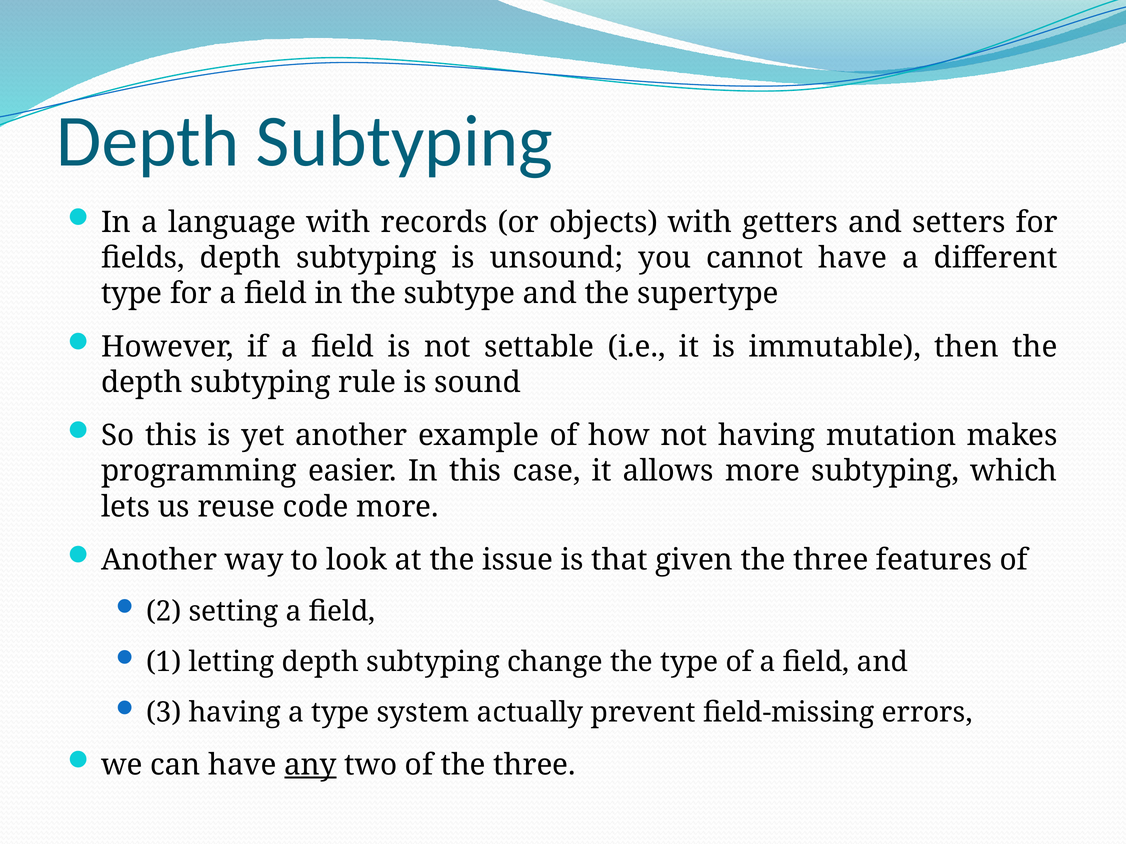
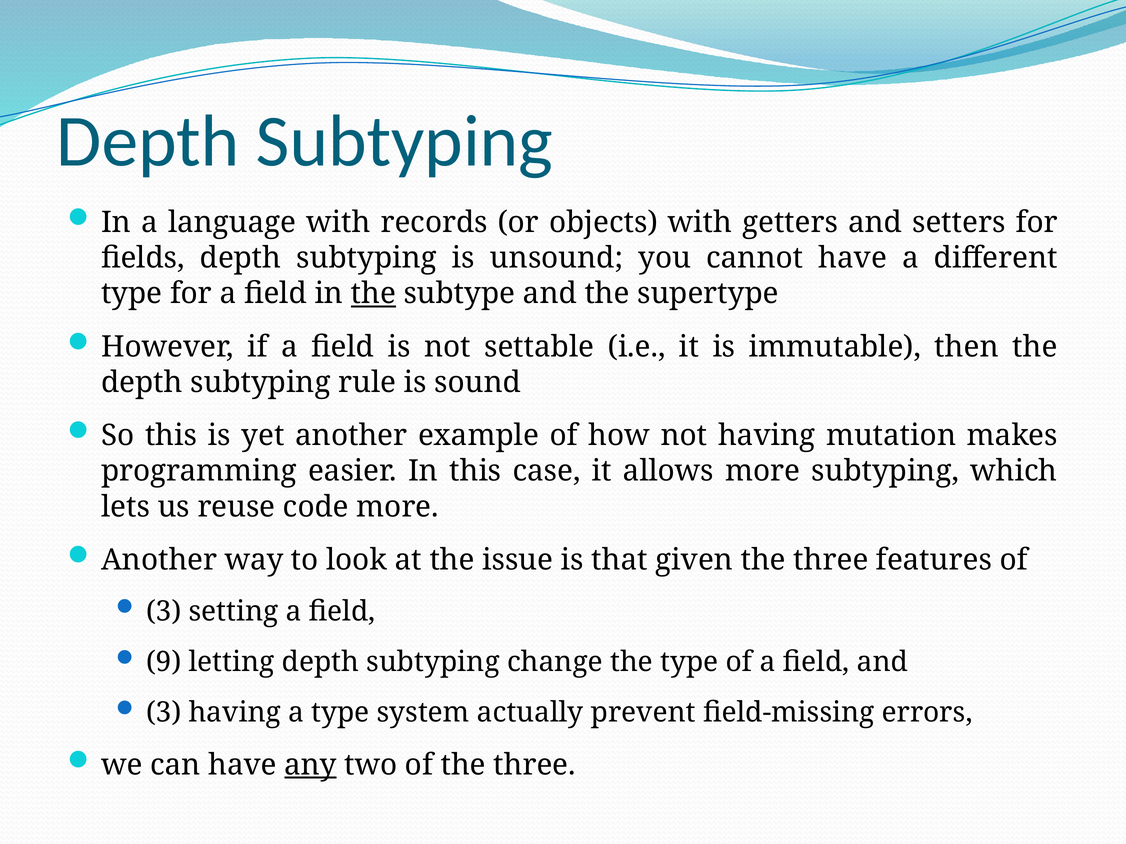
the at (373, 294) underline: none -> present
2 at (164, 612): 2 -> 3
1: 1 -> 9
